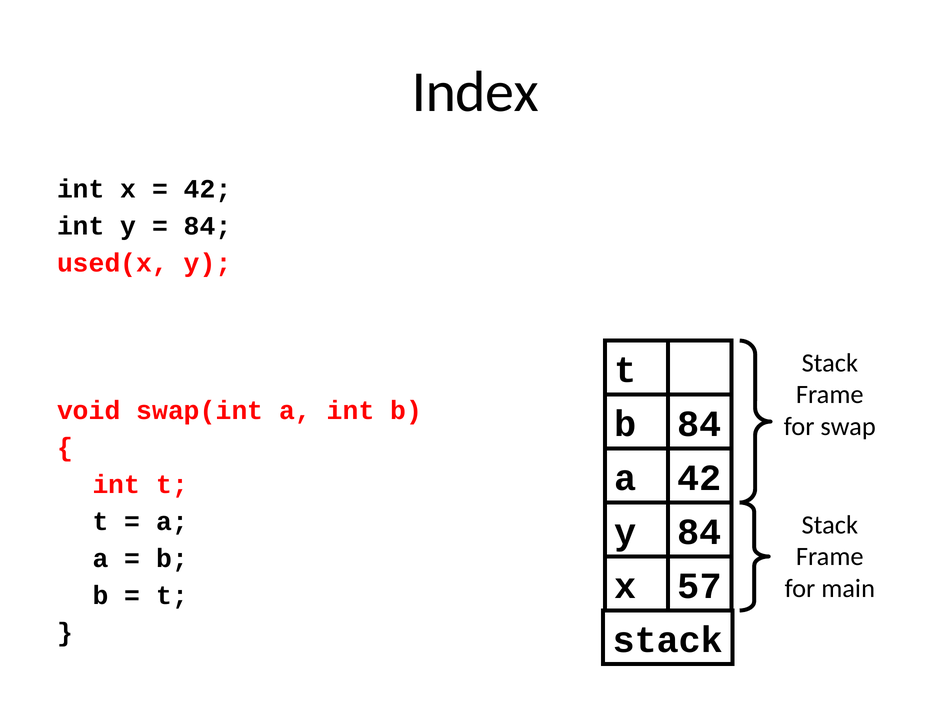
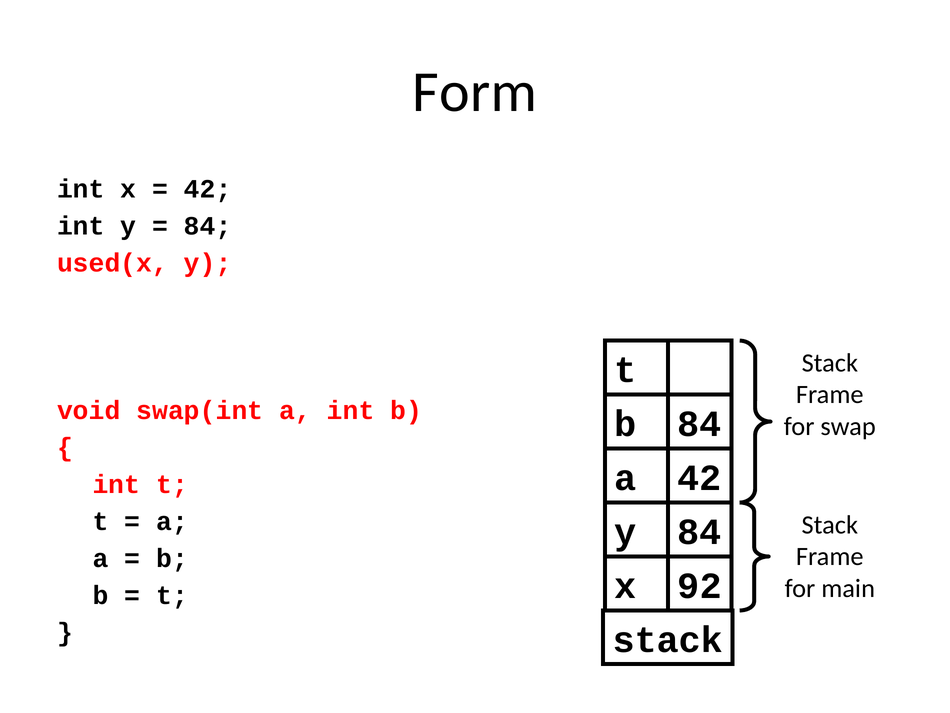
Index: Index -> Form
57: 57 -> 92
